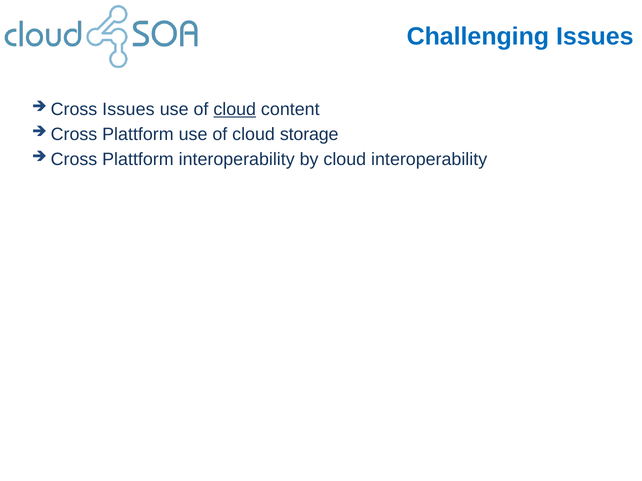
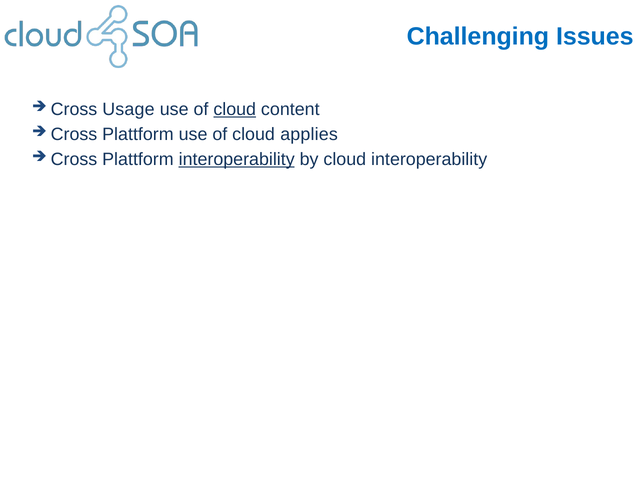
Cross Issues: Issues -> Usage
storage: storage -> applies
interoperability at (237, 159) underline: none -> present
